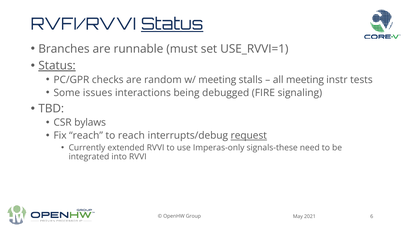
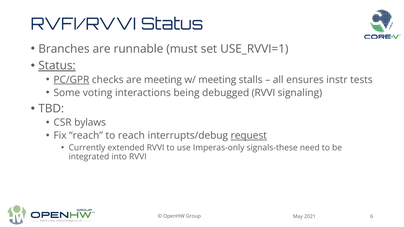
Status at (172, 24) underline: present -> none
PC/GPR underline: none -> present
are random: random -> meeting
all meeting: meeting -> ensures
issues: issues -> voting
debugged FIRE: FIRE -> RVVI
